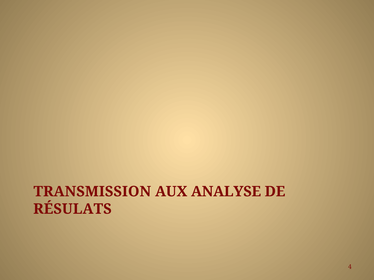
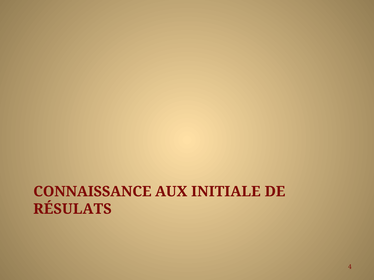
TRANSMISSION: TRANSMISSION -> CONNAISSANCE
ANALYSE: ANALYSE -> INITIALE
